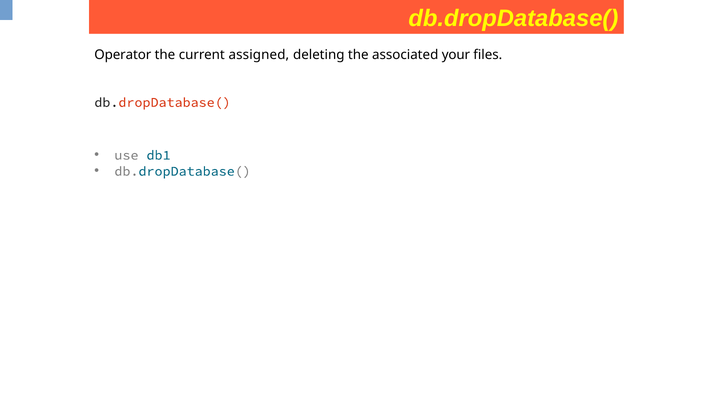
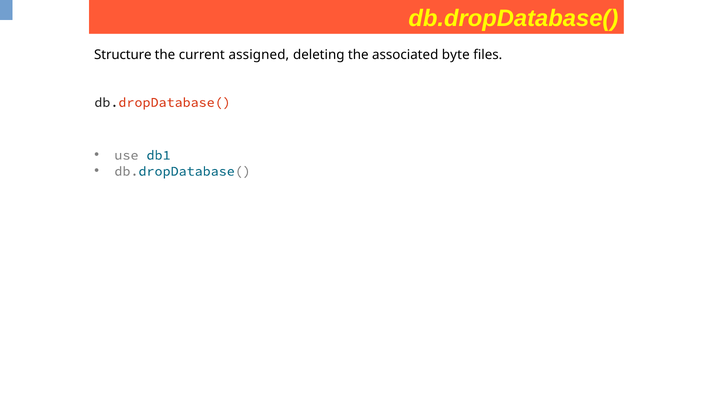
Operator: Operator -> Structure
your: your -> byte
